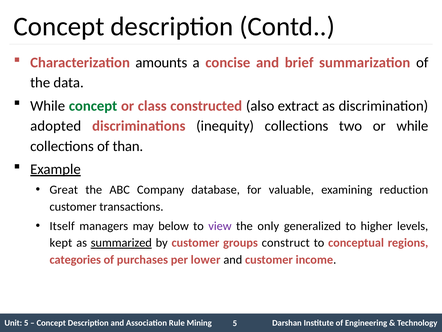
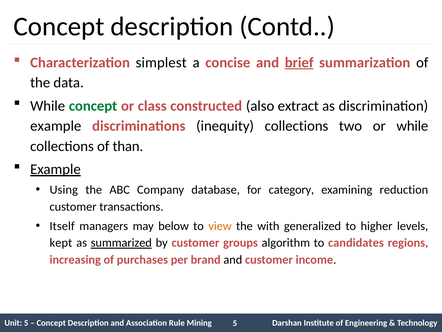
amounts: amounts -> simplest
brief underline: none -> present
adopted at (56, 126): adopted -> example
Great: Great -> Using
valuable: valuable -> category
view colour: purple -> orange
only: only -> with
construct: construct -> algorithm
conceptual: conceptual -> candidates
categories: categories -> increasing
lower: lower -> brand
